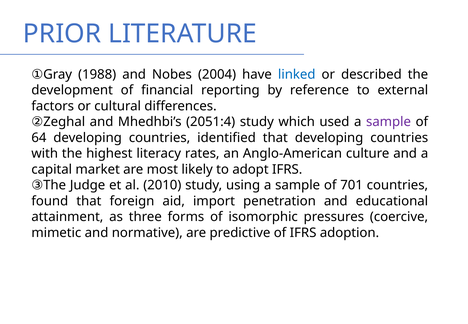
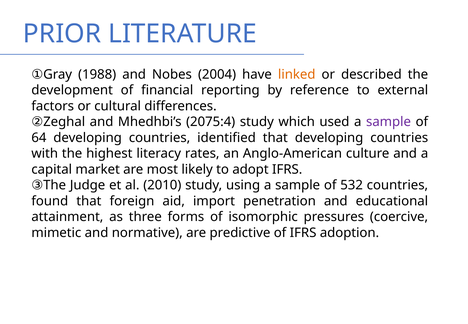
linked colour: blue -> orange
2051:4: 2051:4 -> 2075:4
701: 701 -> 532
